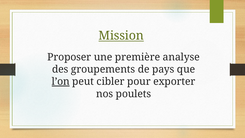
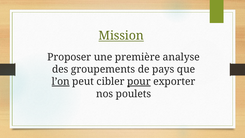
pour underline: none -> present
